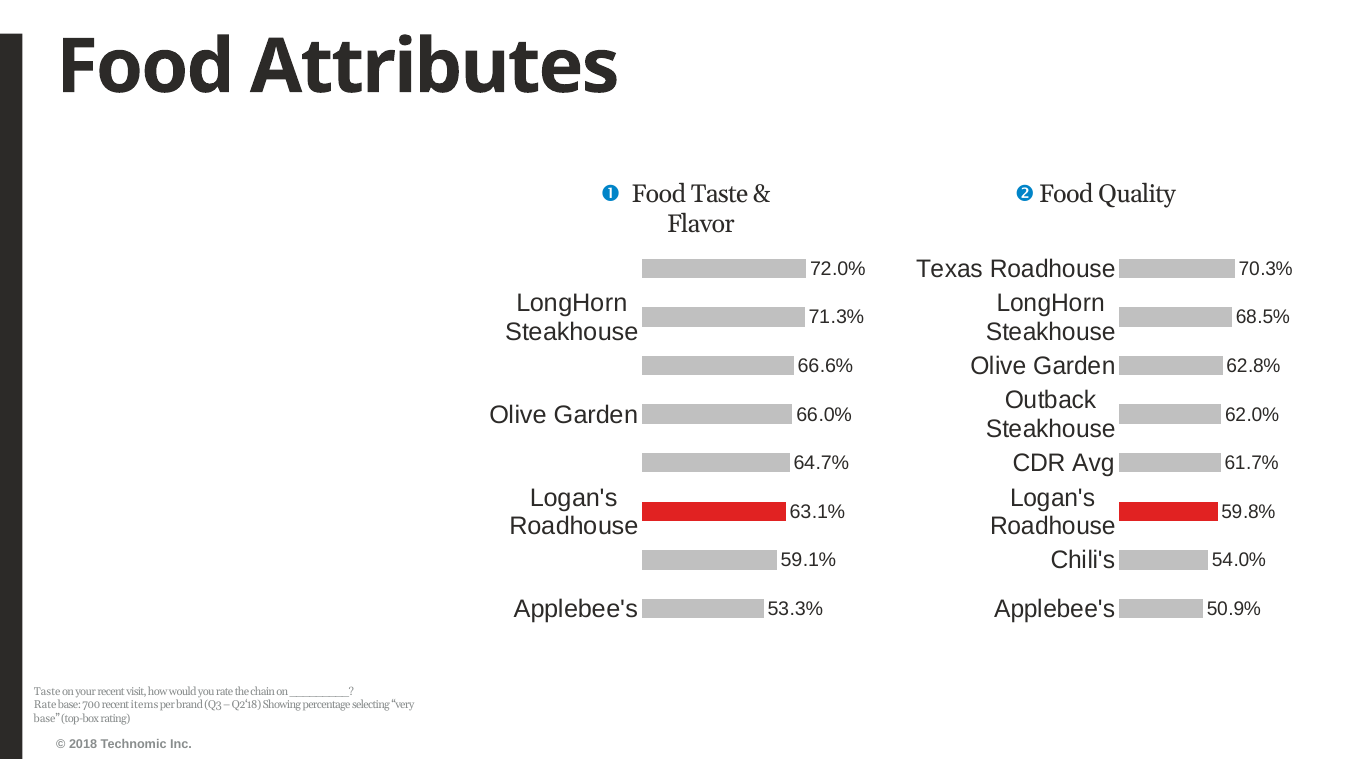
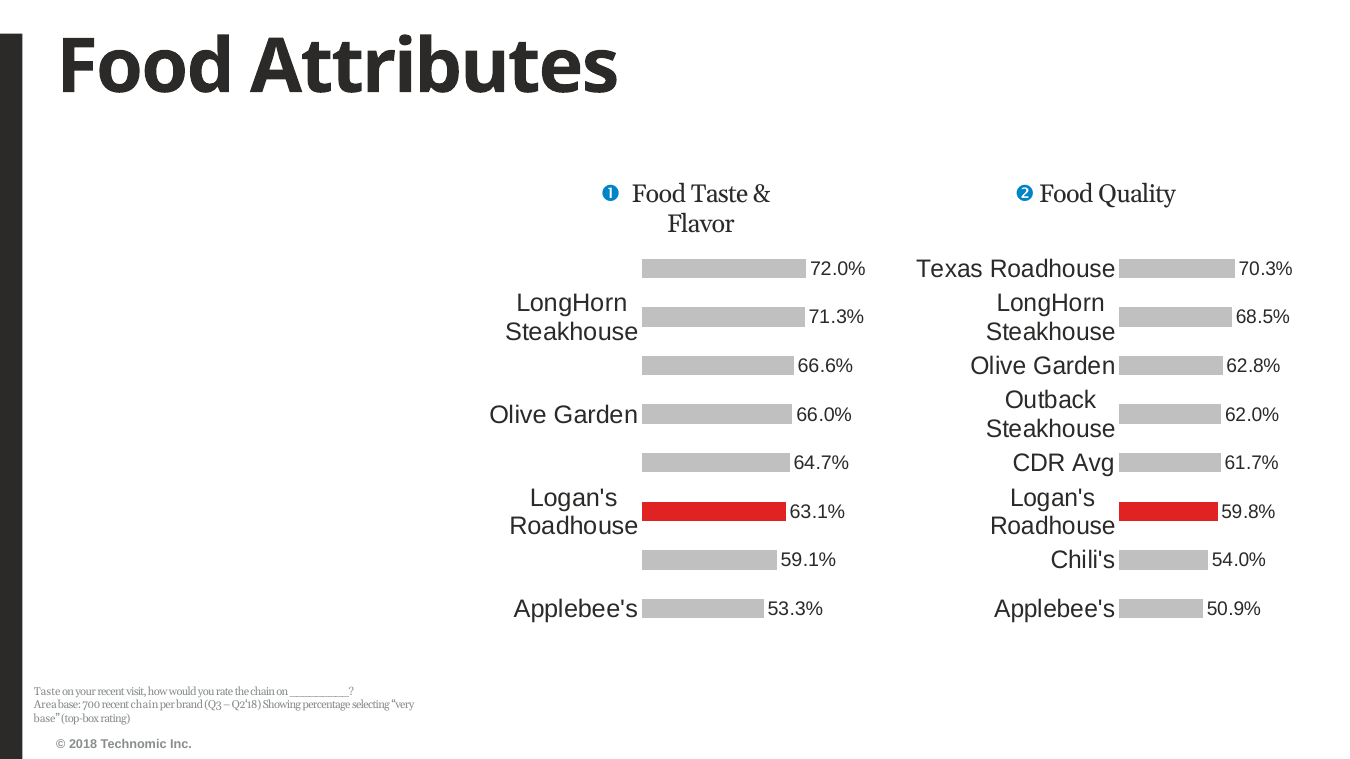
Rate at (45, 705): Rate -> Area
recent items: items -> chain
